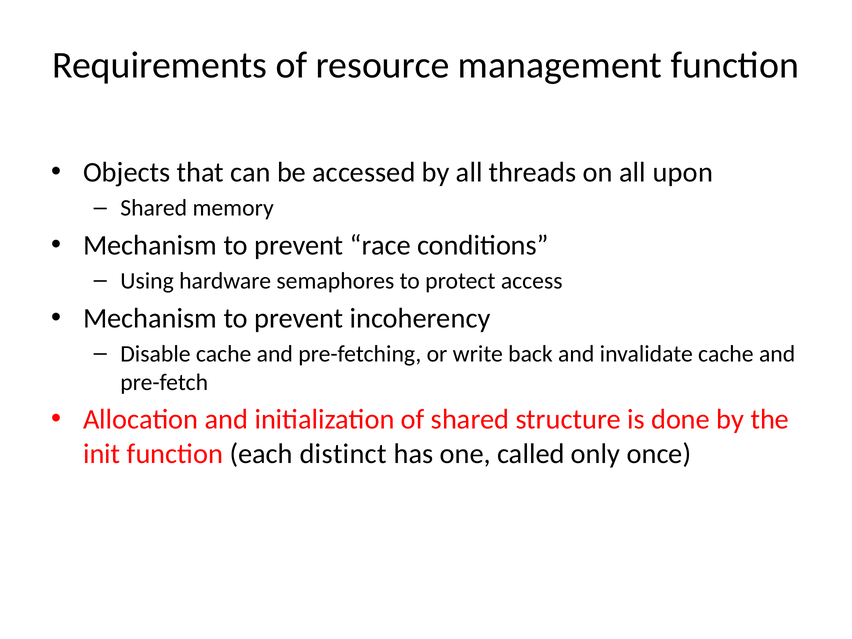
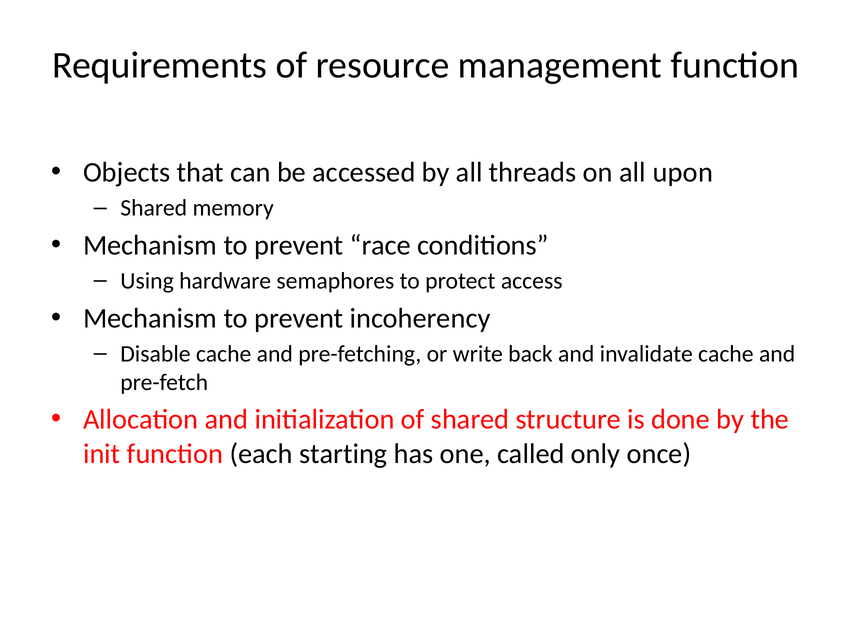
distinct: distinct -> starting
